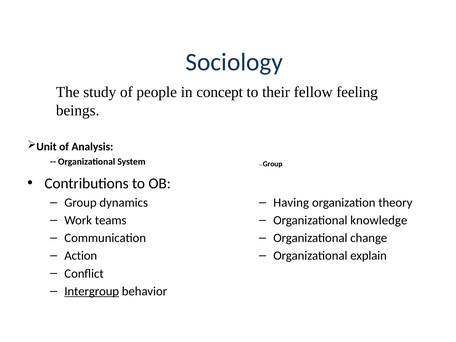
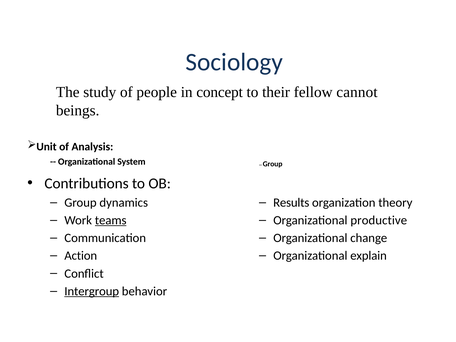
feeling: feeling -> cannot
Having: Having -> Results
teams underline: none -> present
knowledge: knowledge -> productive
